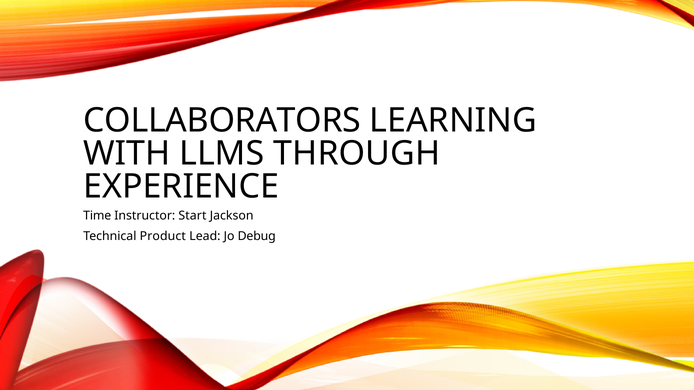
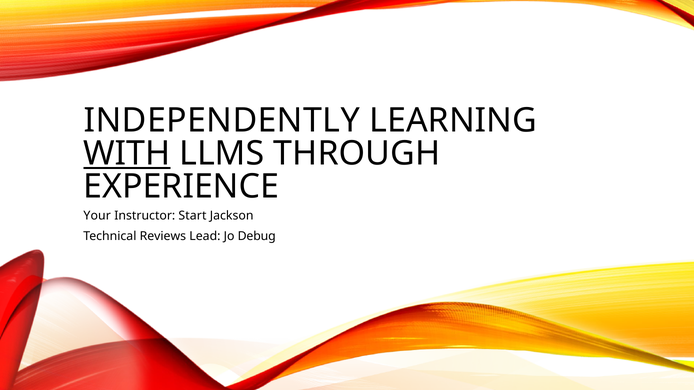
COLLABORATORS: COLLABORATORS -> INDEPENDENTLY
WITH underline: none -> present
Time: Time -> Your
Product: Product -> Reviews
